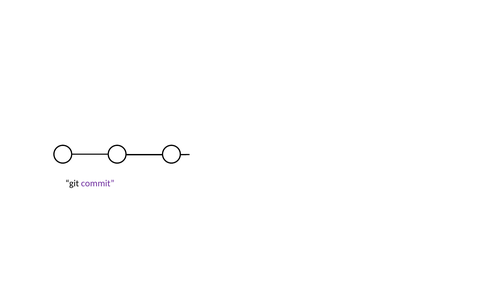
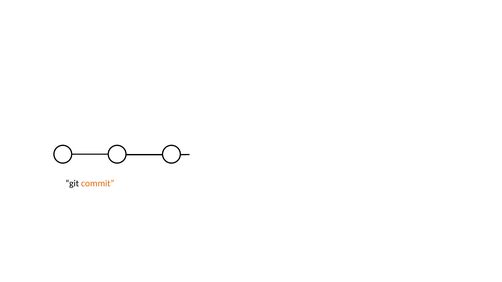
commit colour: purple -> orange
